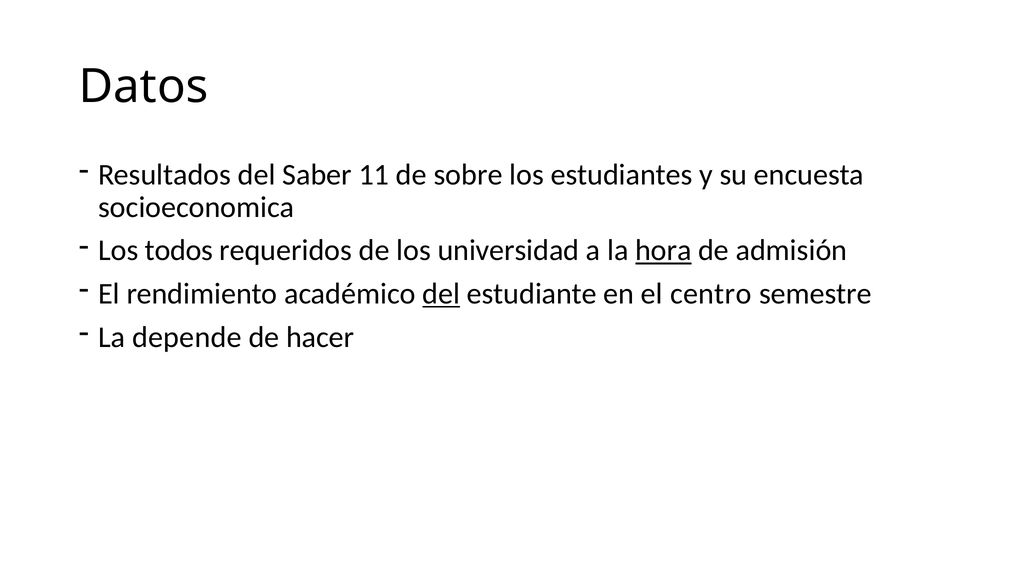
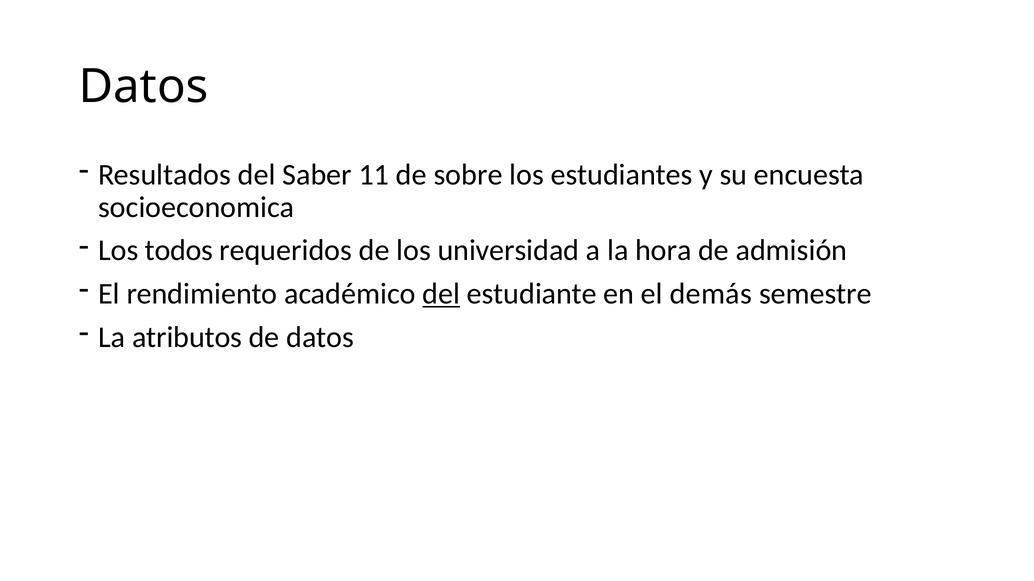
hora underline: present -> none
centro: centro -> demás
depende: depende -> atributos
de hacer: hacer -> datos
